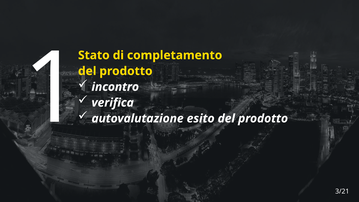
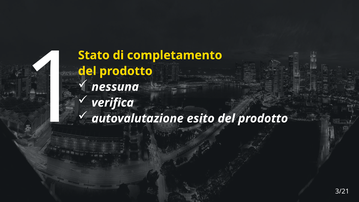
incontro: incontro -> nessuna
